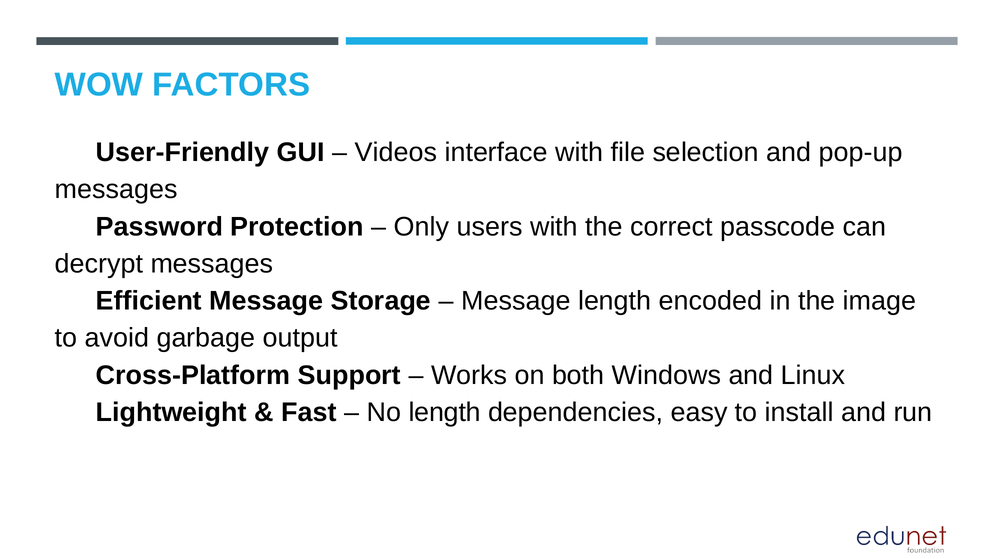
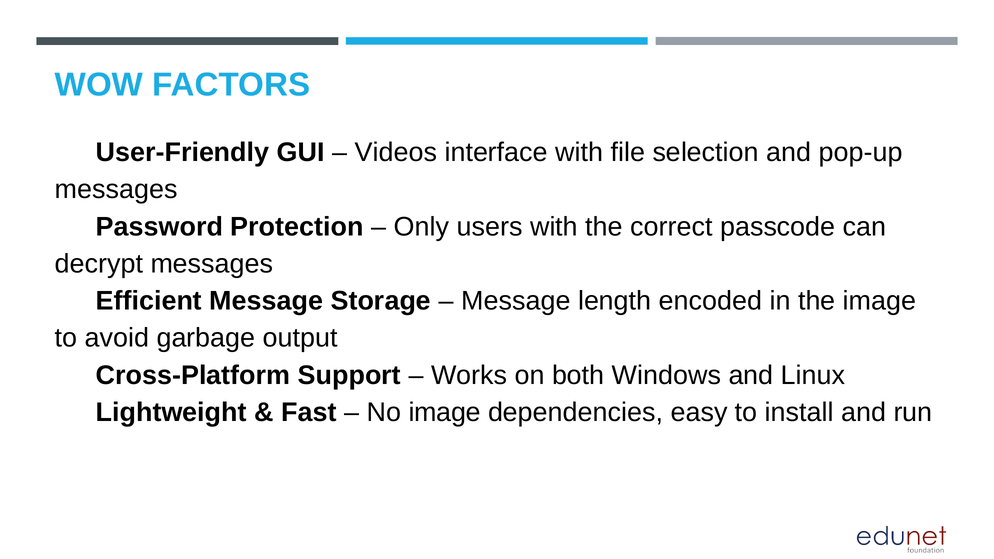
No length: length -> image
